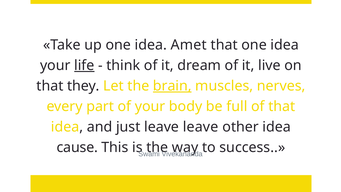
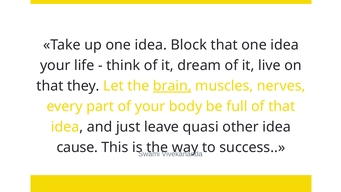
Amet: Amet -> Block
life underline: present -> none
leave leave: leave -> quasi
